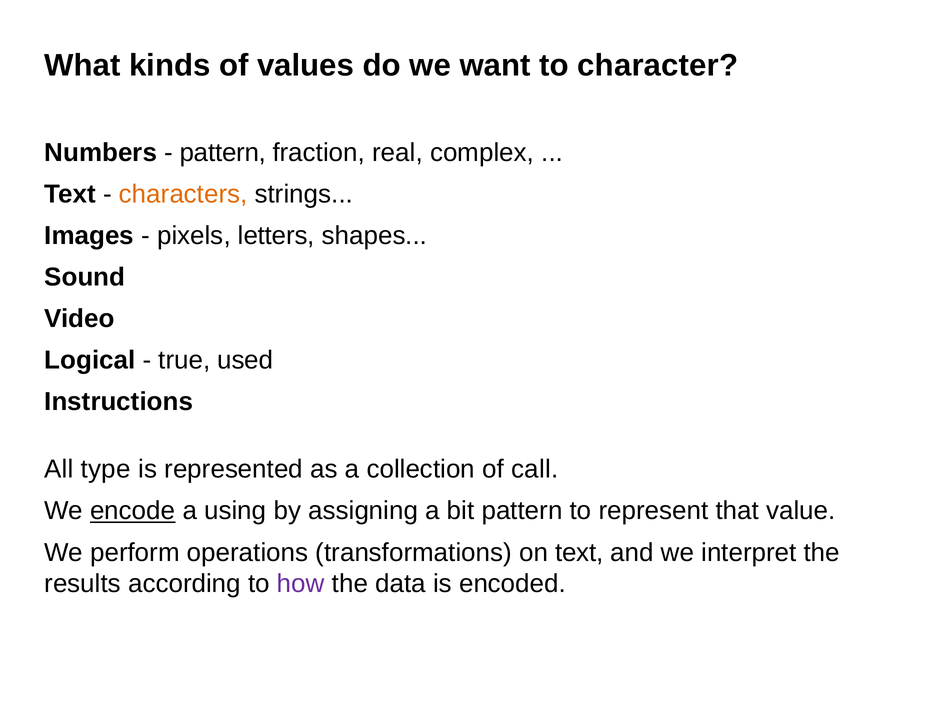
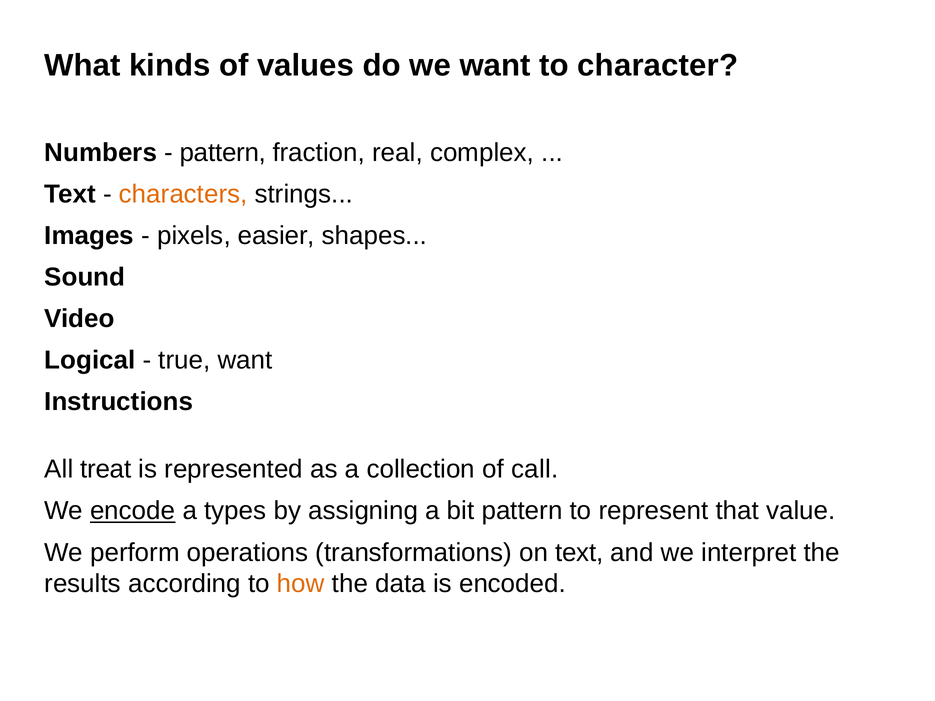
letters: letters -> easier
true used: used -> want
type: type -> treat
using: using -> types
how colour: purple -> orange
